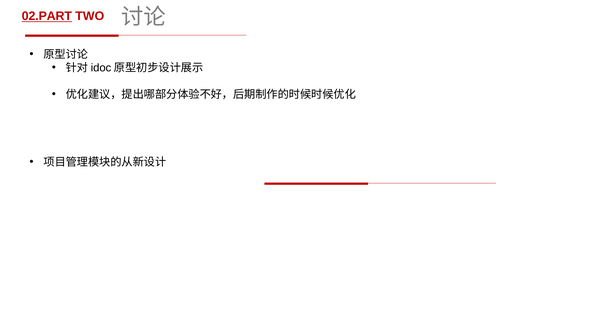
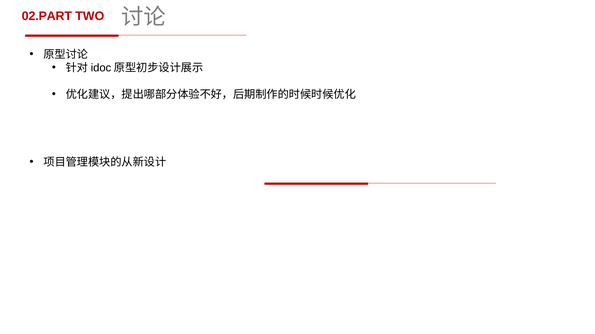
02.PART underline: present -> none
